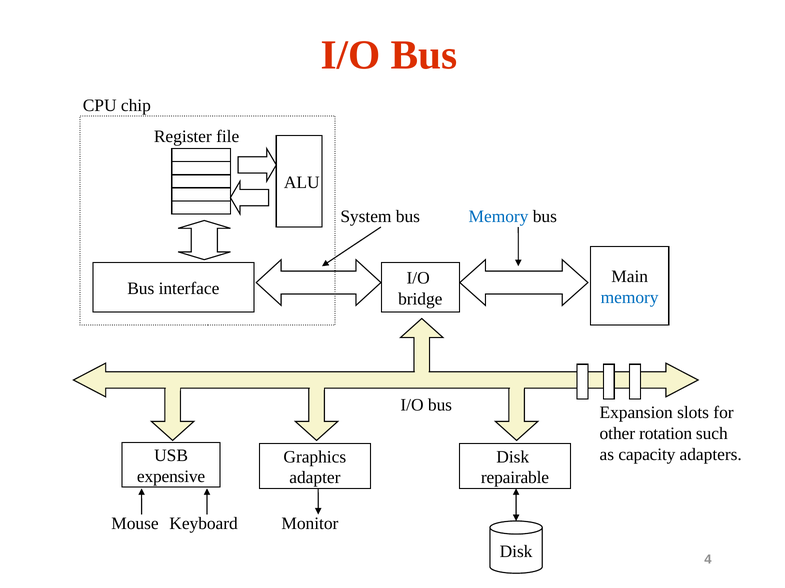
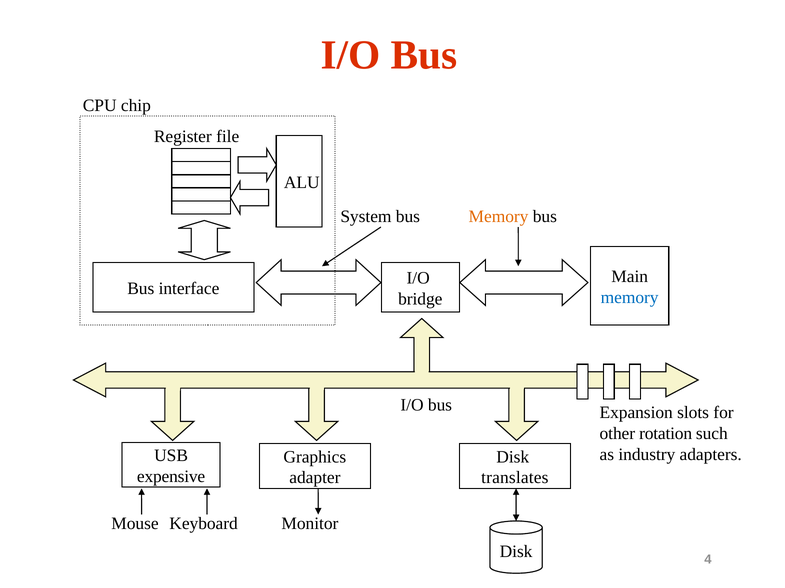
Memory at (499, 217) colour: blue -> orange
capacity: capacity -> industry
repairable: repairable -> translates
